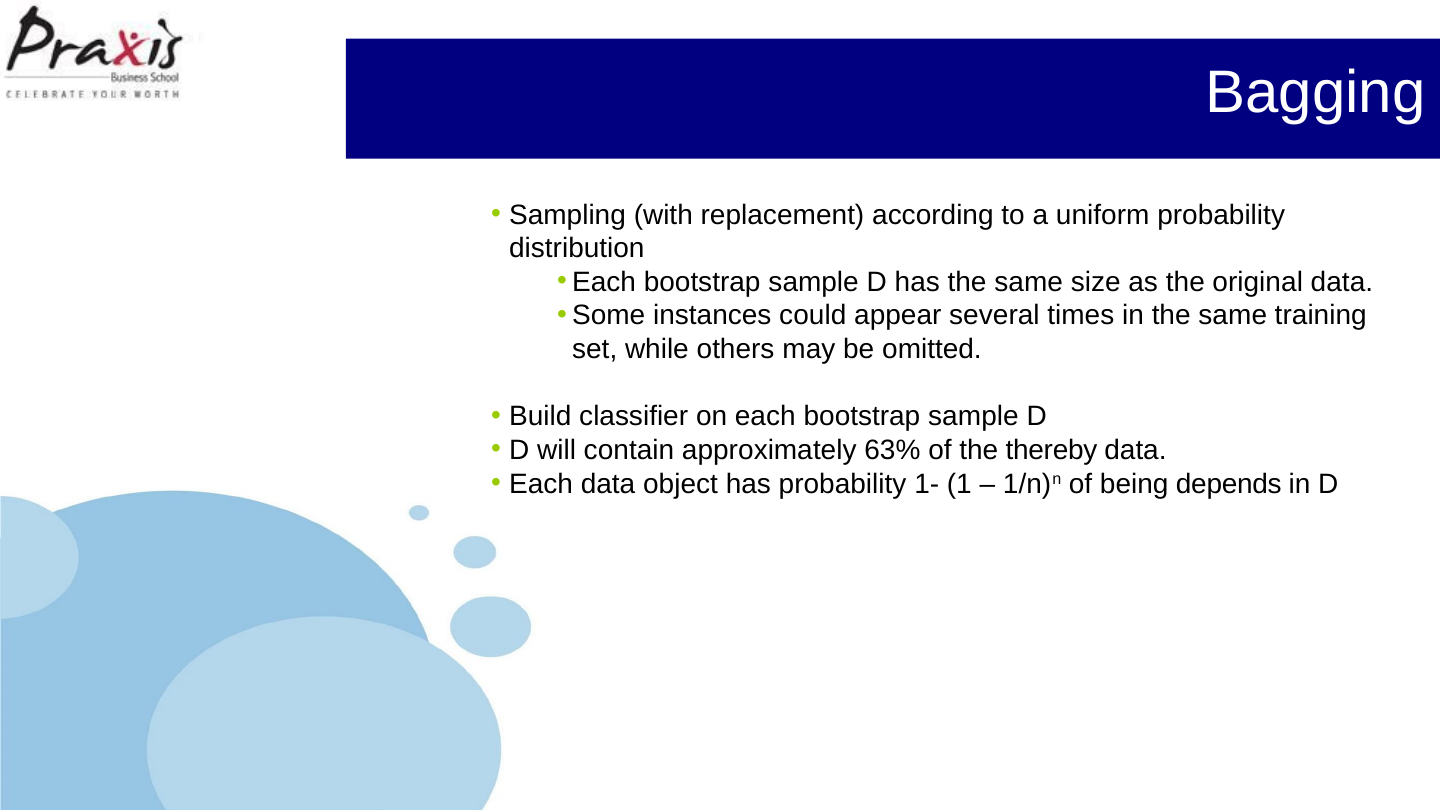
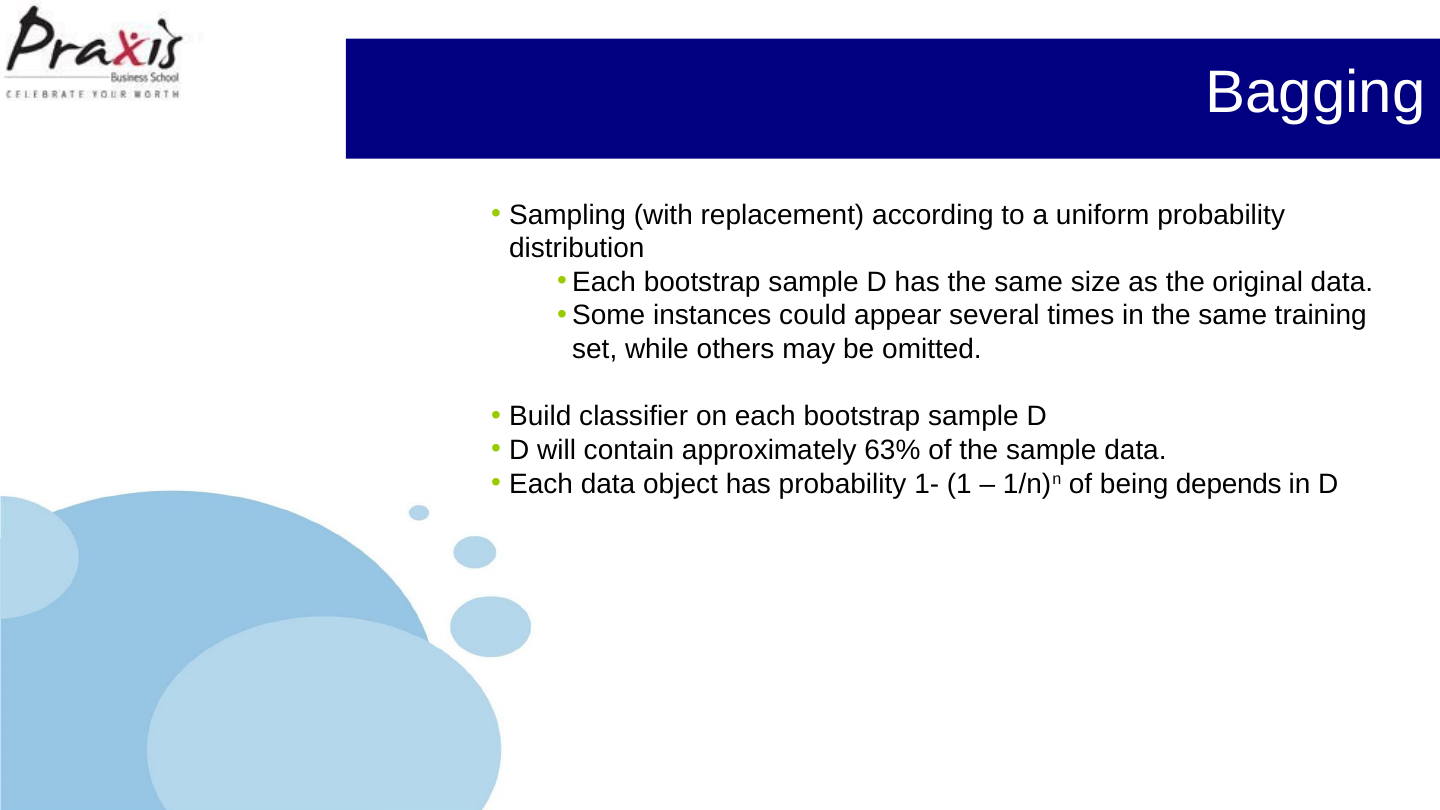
the thereby: thereby -> sample
